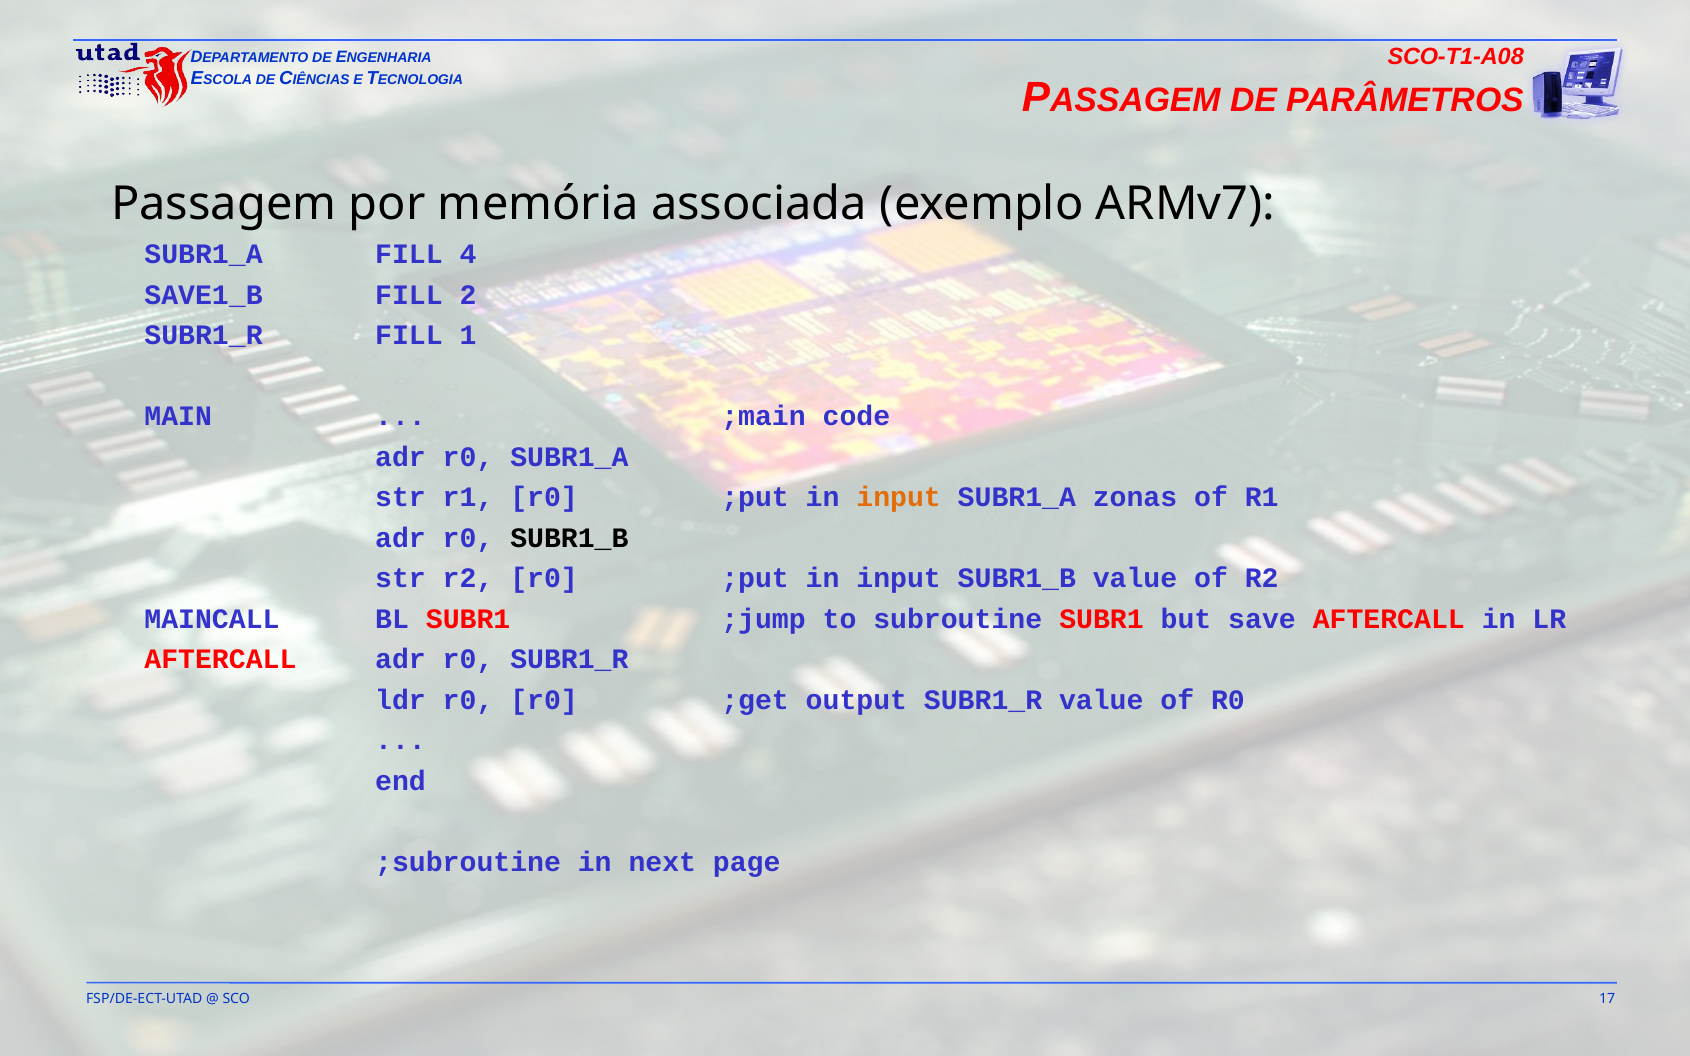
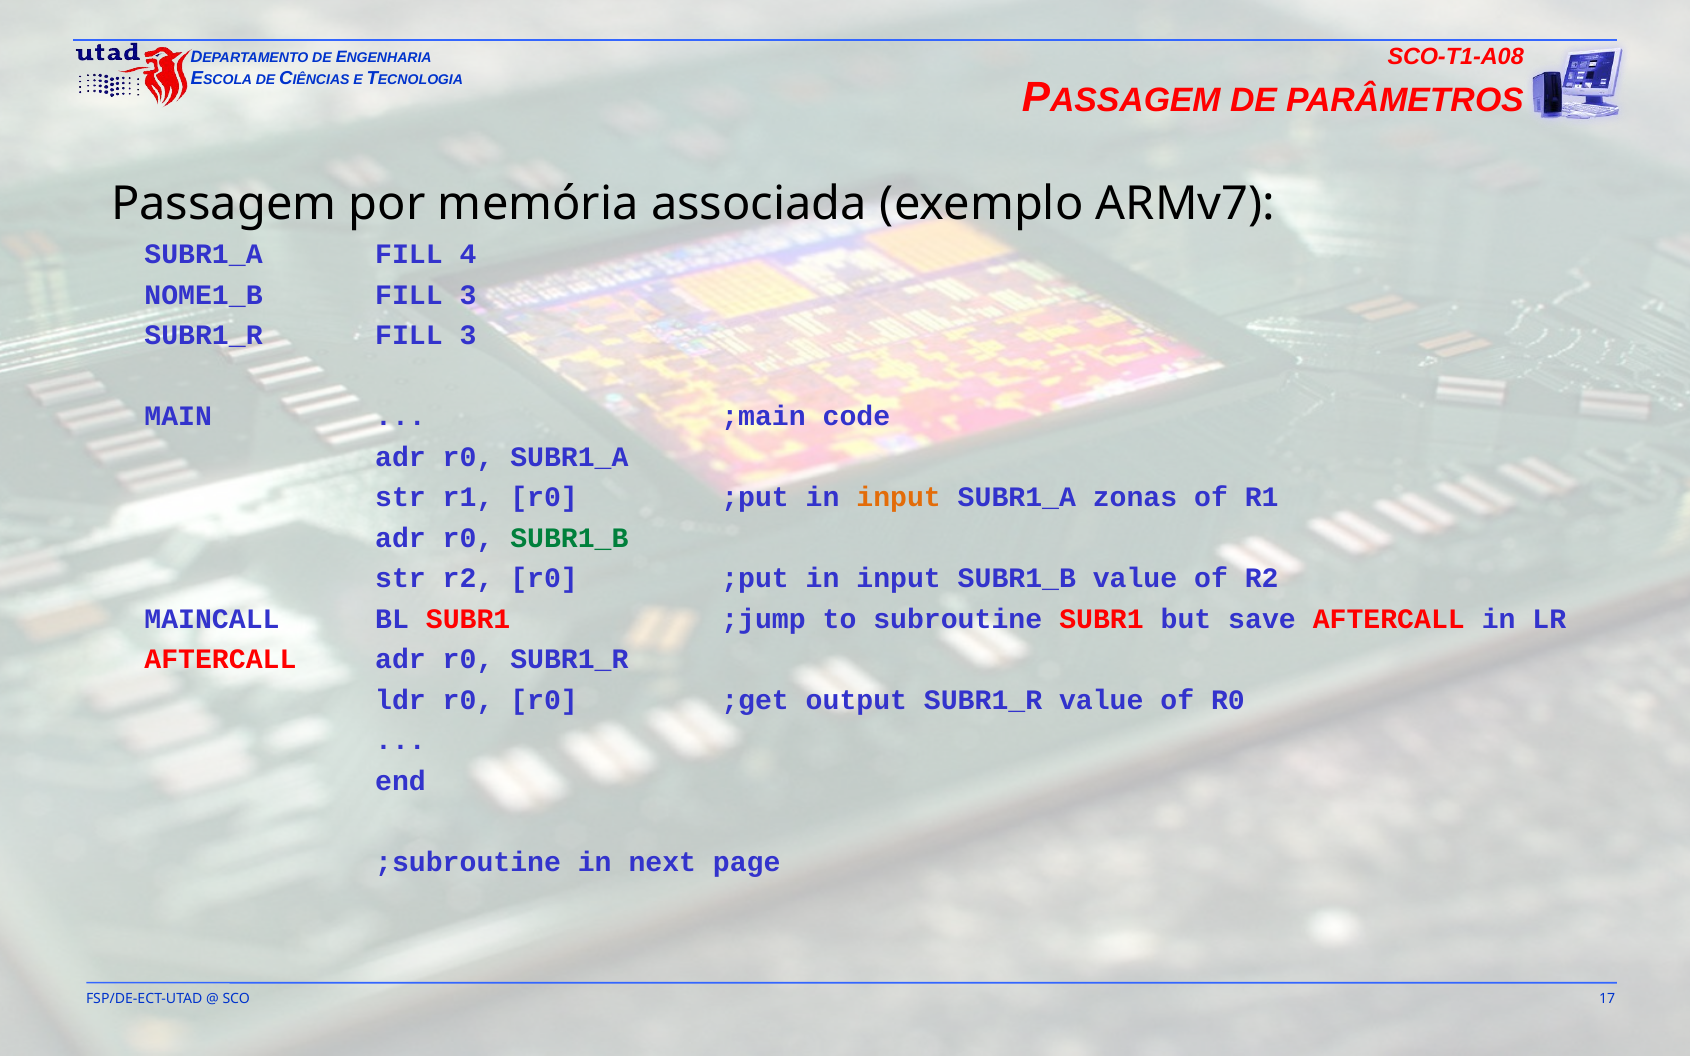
SAVE1_B: SAVE1_B -> NOME1_B
2 at (468, 295): 2 -> 3
SUBR1_R FILL 1: 1 -> 3
SUBR1_B at (569, 538) colour: black -> green
